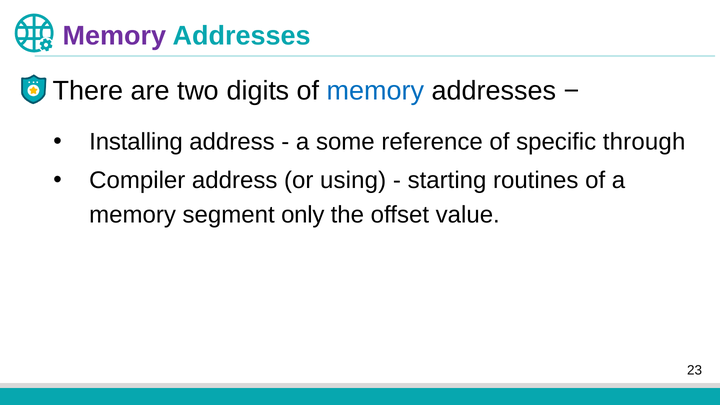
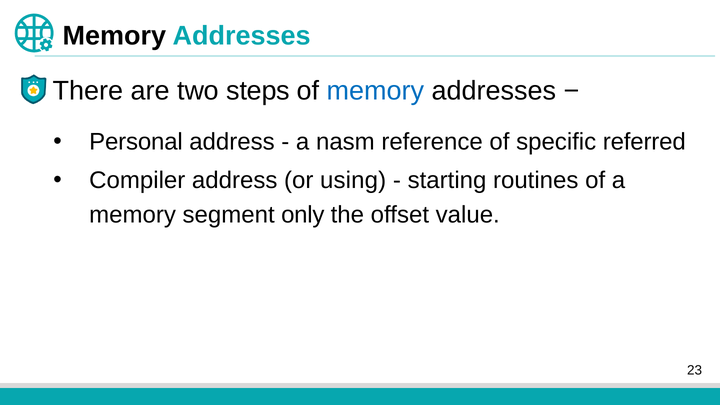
Memory at (115, 36) colour: purple -> black
digits: digits -> steps
Installing: Installing -> Personal
some: some -> nasm
through: through -> referred
